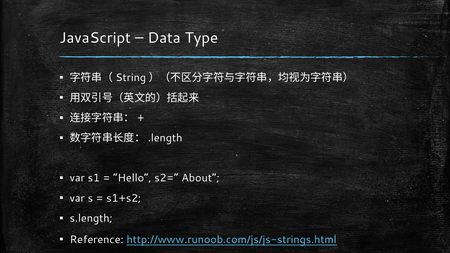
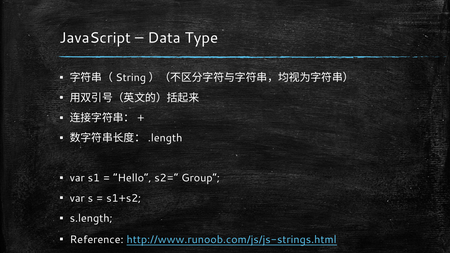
About: About -> Group
